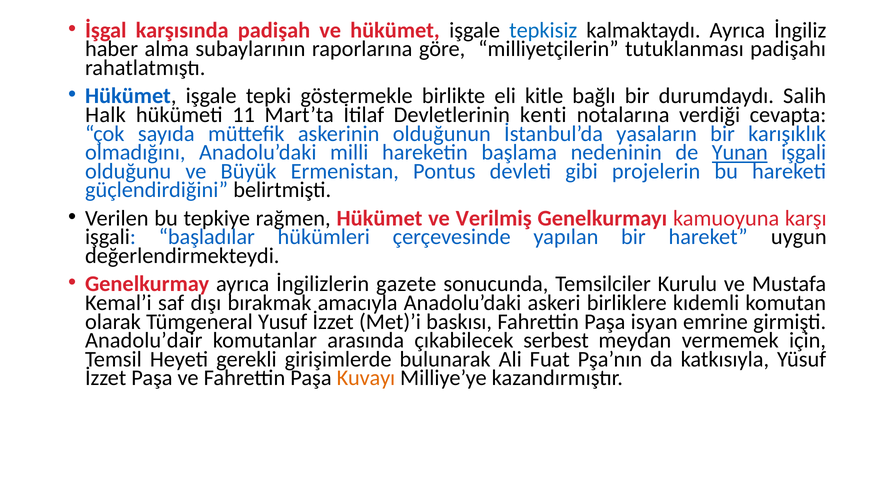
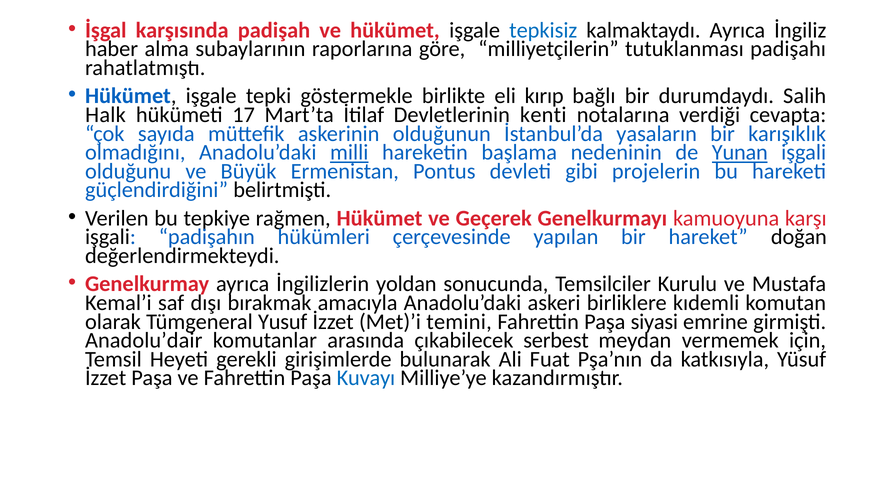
kitle: kitle -> kırıp
11: 11 -> 17
milli underline: none -> present
Verilmiş: Verilmiş -> Geçerek
başladılar: başladılar -> padişahın
uygun: uygun -> doğan
gazete: gazete -> yoldan
baskısı: baskısı -> temini
isyan: isyan -> siyasi
Kuvayı colour: orange -> blue
